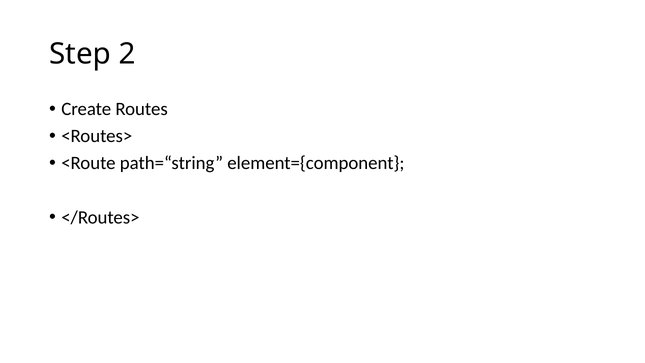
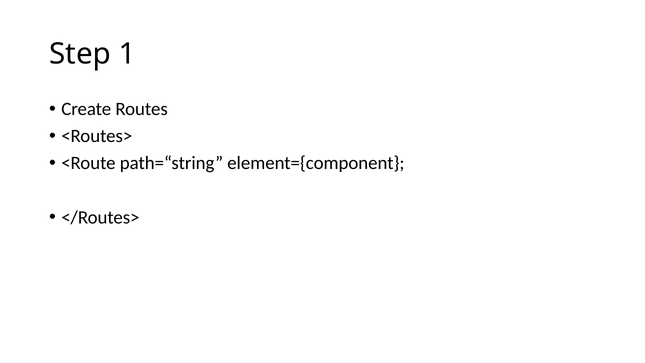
2: 2 -> 1
